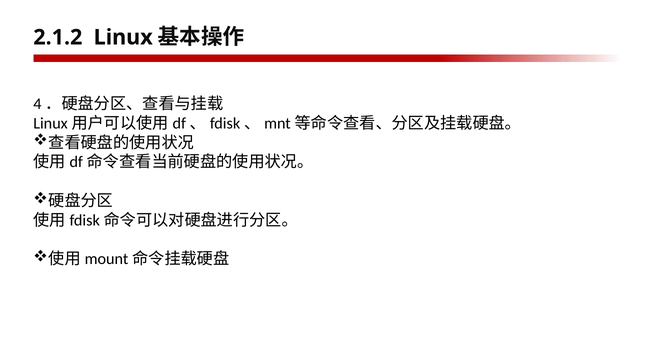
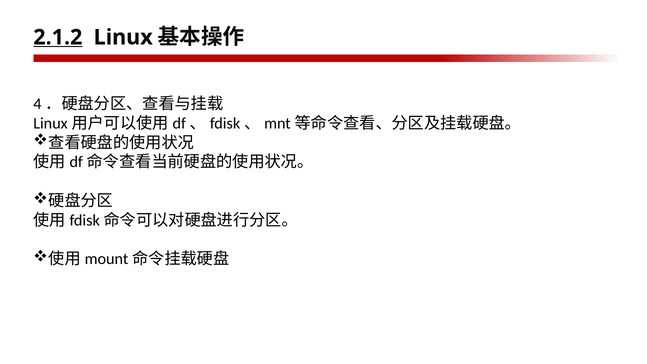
2.1.2 underline: none -> present
